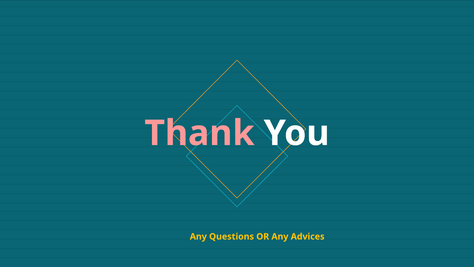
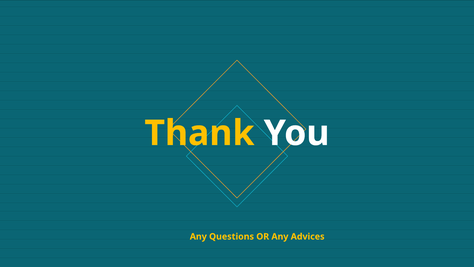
Thank colour: pink -> yellow
